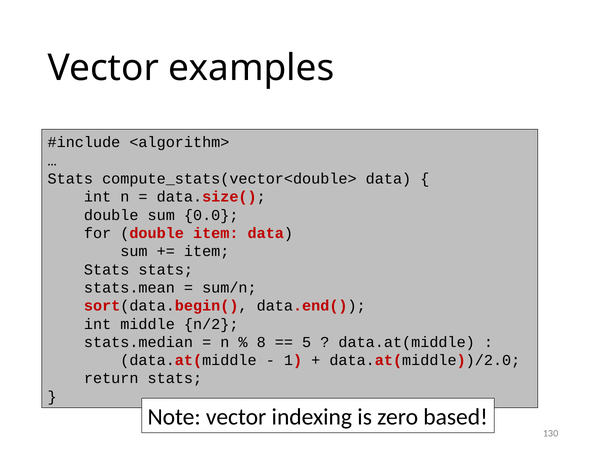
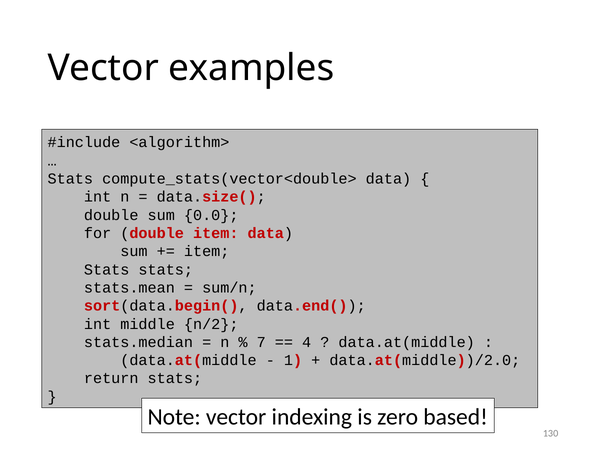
8: 8 -> 7
5: 5 -> 4
